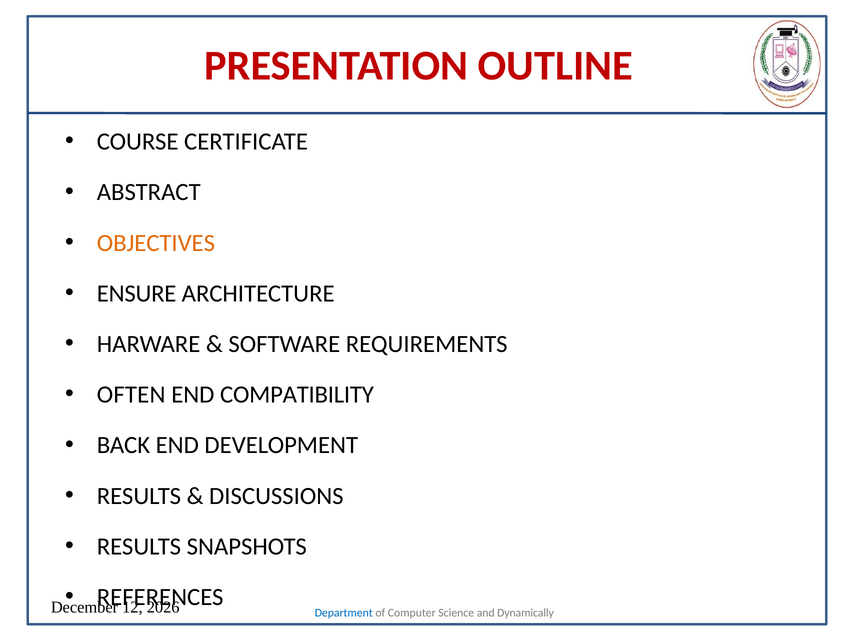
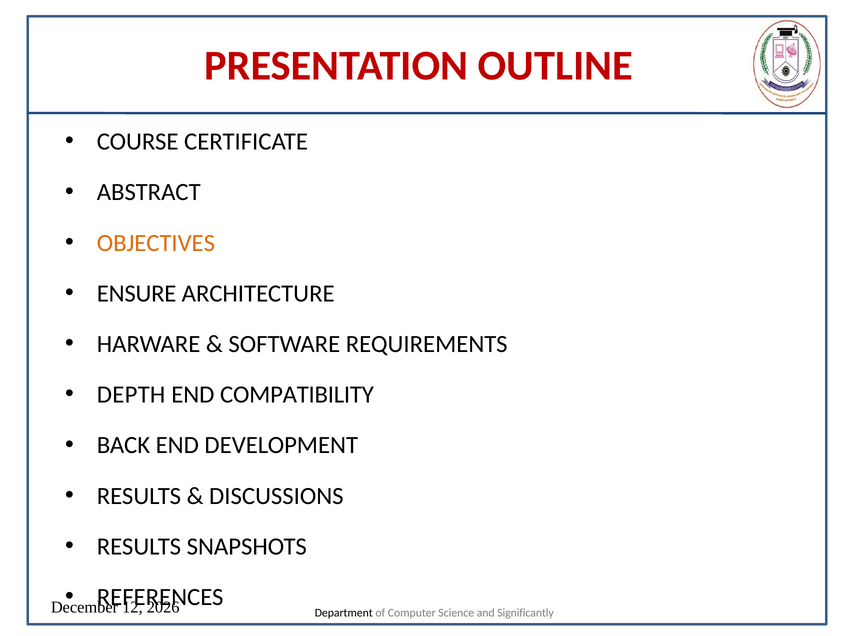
OFTEN: OFTEN -> DEPTH
Department colour: blue -> black
Dynamically: Dynamically -> Significantly
